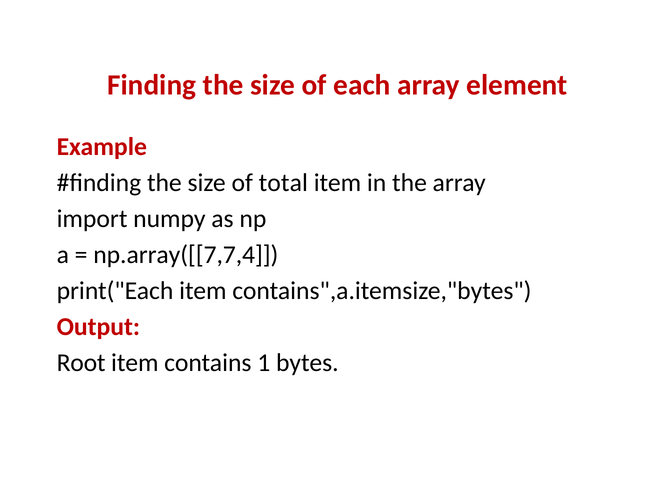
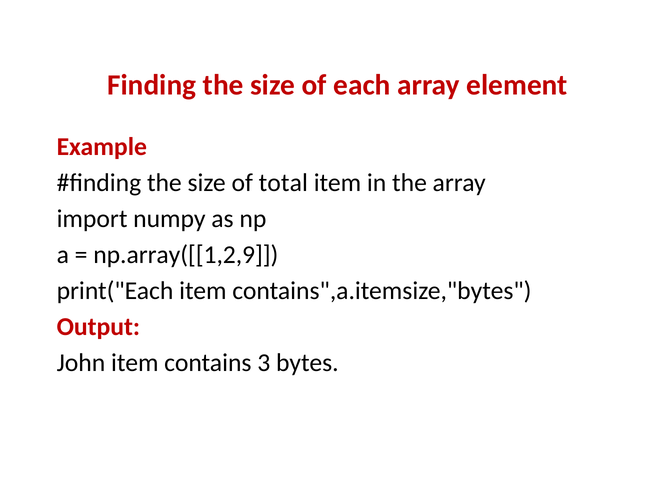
np.array([[7,7,4: np.array([[7,7,4 -> np.array([[1,2,9
Root: Root -> John
1: 1 -> 3
